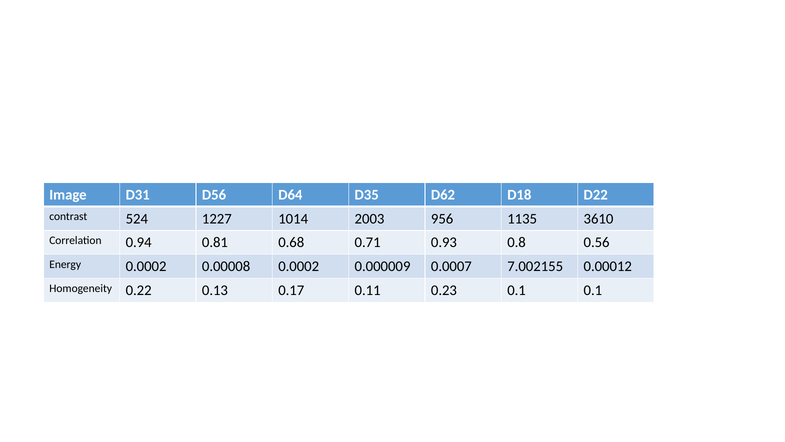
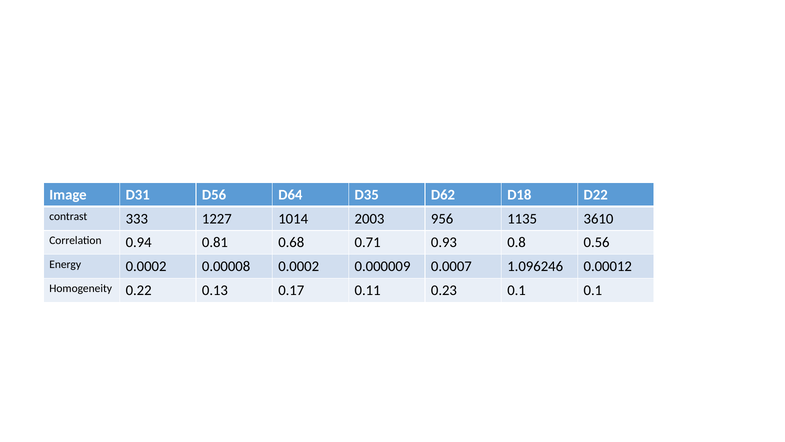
524: 524 -> 333
7.002155: 7.002155 -> 1.096246
